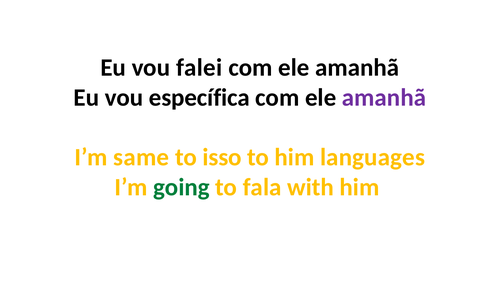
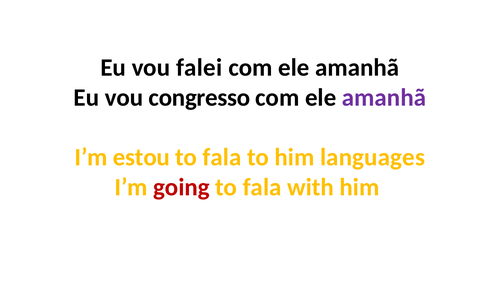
específica: específica -> congresso
same: same -> estou
isso at (222, 158): isso -> fala
going colour: green -> red
